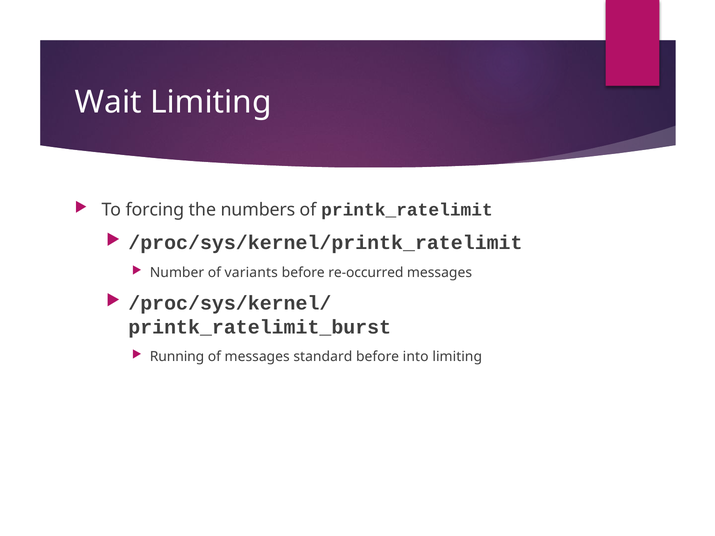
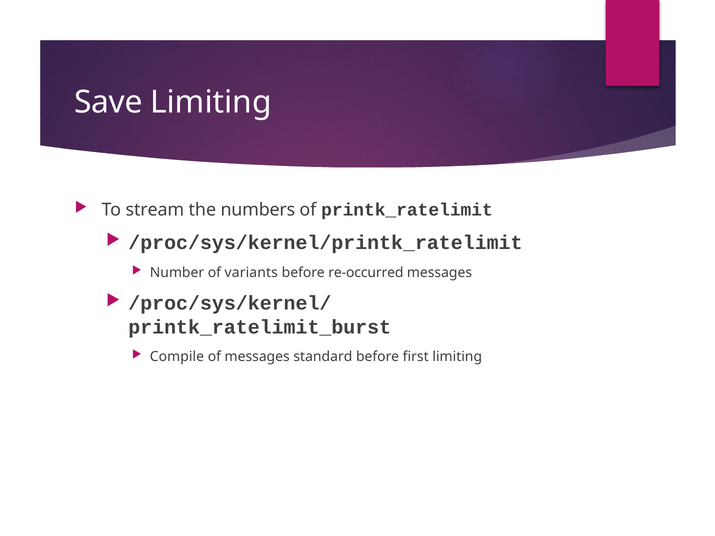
Wait: Wait -> Save
forcing: forcing -> stream
Running: Running -> Compile
into: into -> first
